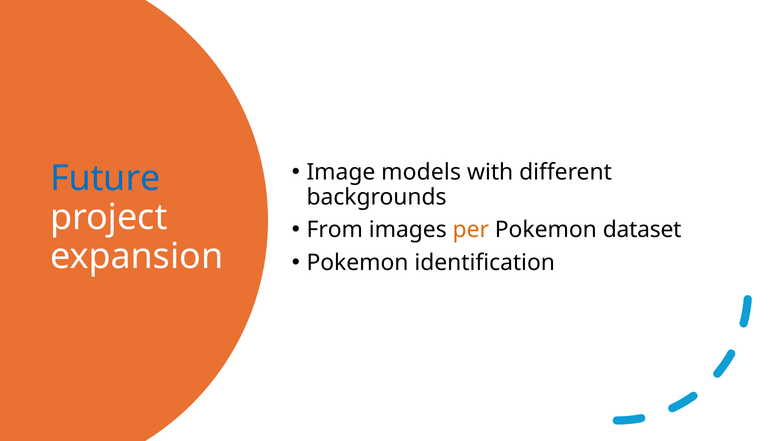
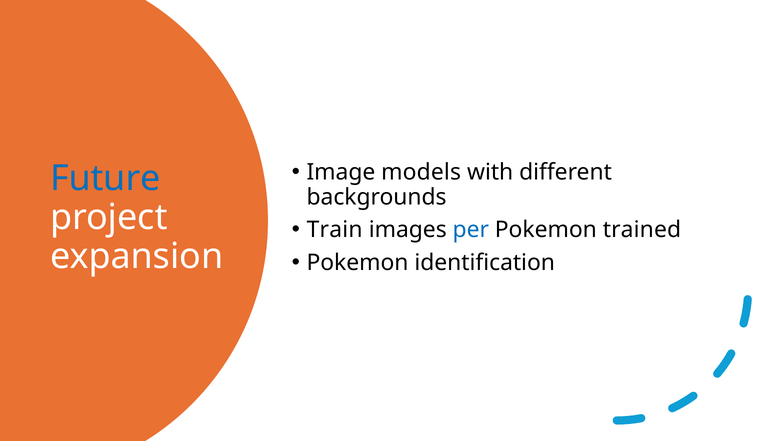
From: From -> Train
per colour: orange -> blue
dataset: dataset -> trained
